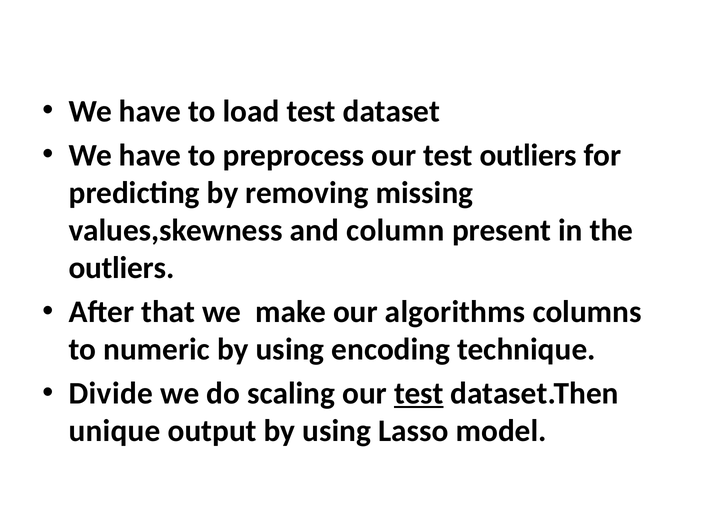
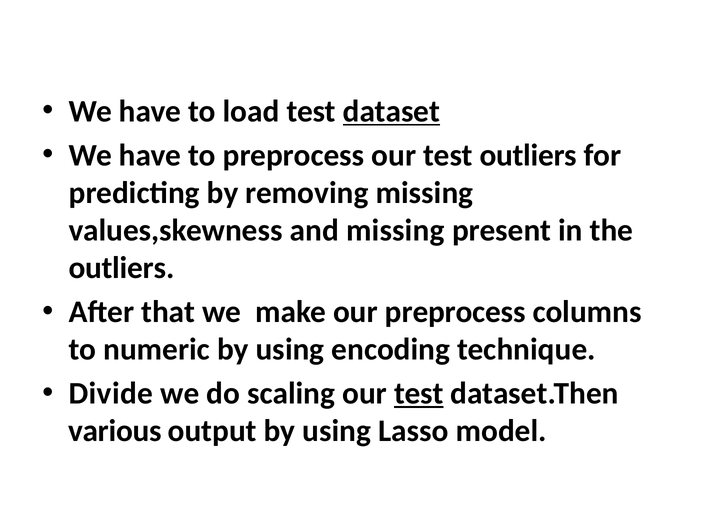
dataset underline: none -> present
and column: column -> missing
our algorithms: algorithms -> preprocess
unique: unique -> various
